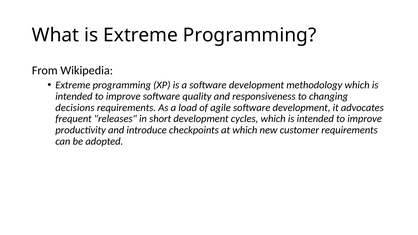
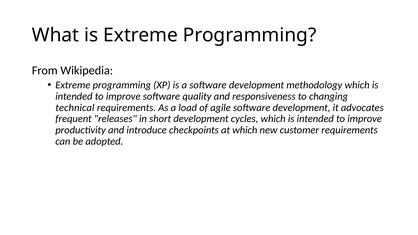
decisions: decisions -> technical
